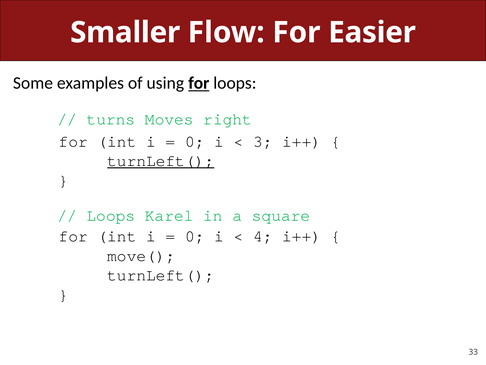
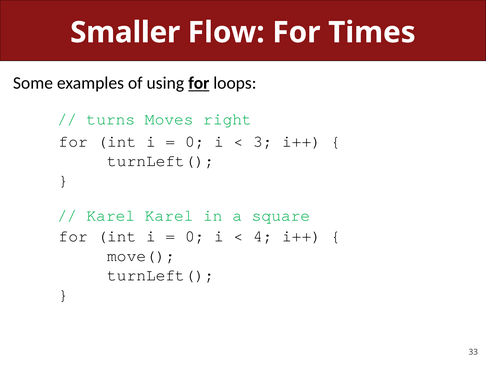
Easier: Easier -> Times
turnLeft( at (161, 161) underline: present -> none
Loops at (111, 215): Loops -> Karel
